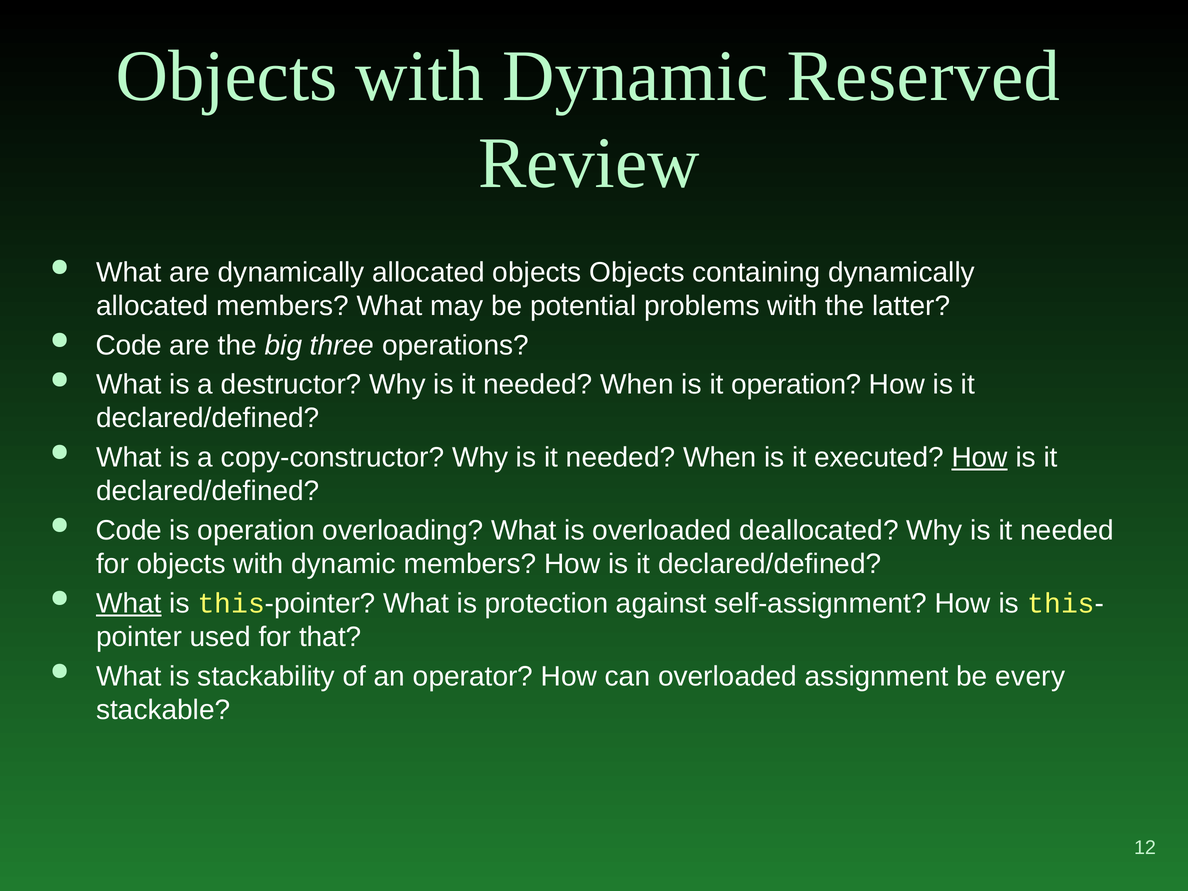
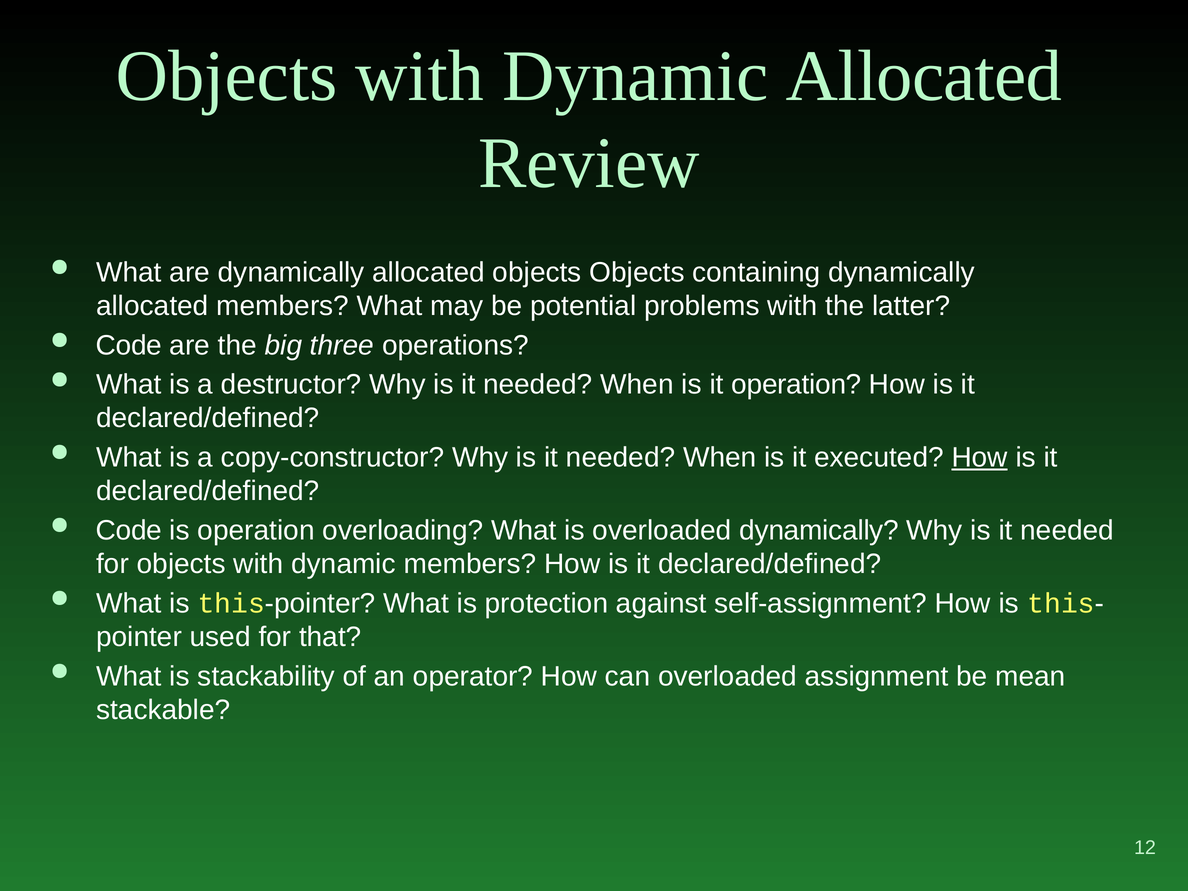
Dynamic Reserved: Reserved -> Allocated
overloaded deallocated: deallocated -> dynamically
What at (129, 603) underline: present -> none
every: every -> mean
